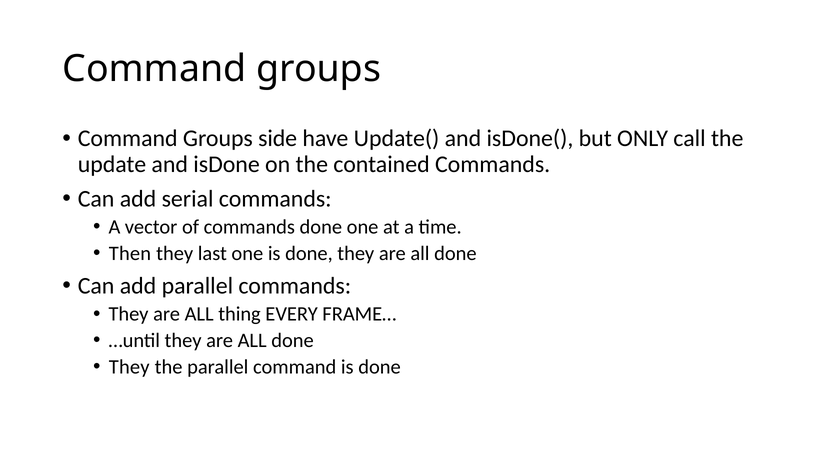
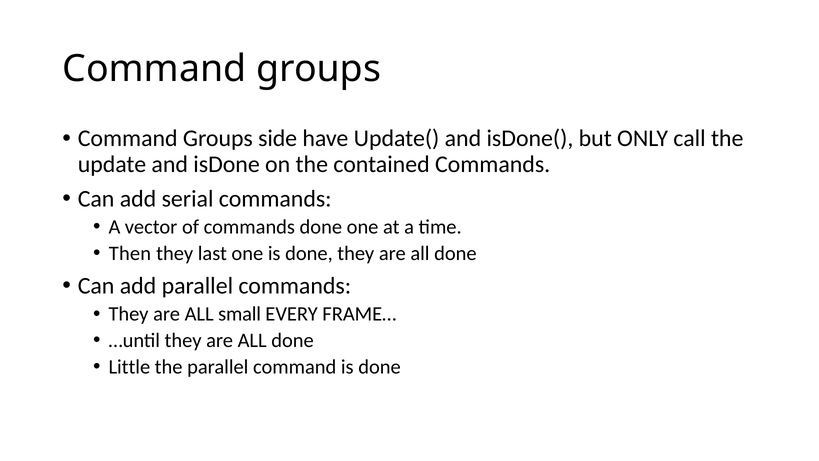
thing: thing -> small
They at (129, 367): They -> Little
